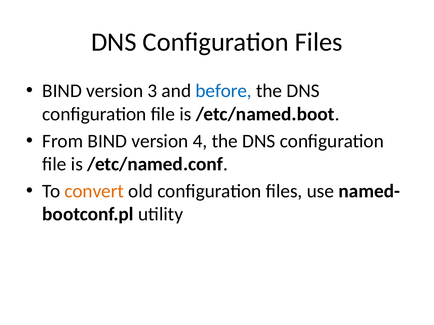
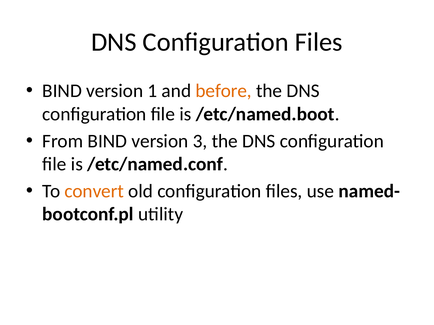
3: 3 -> 1
before colour: blue -> orange
4: 4 -> 3
